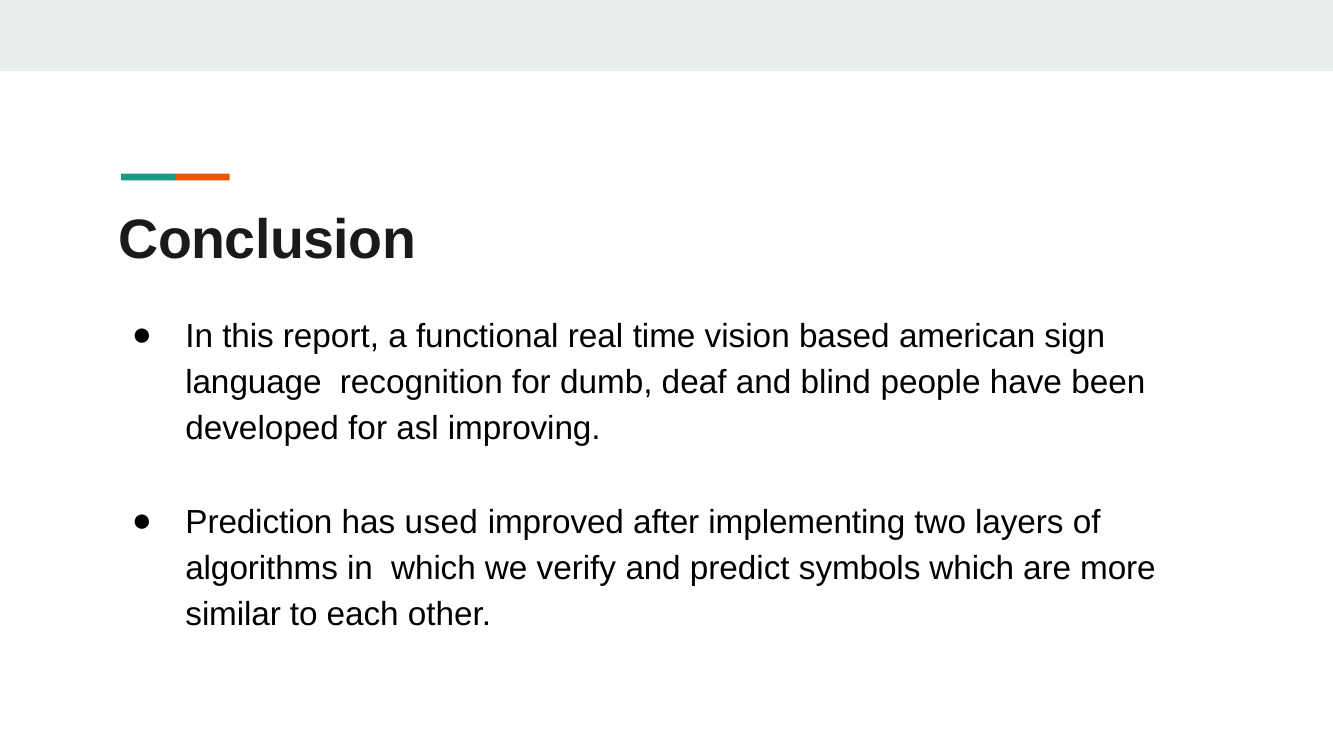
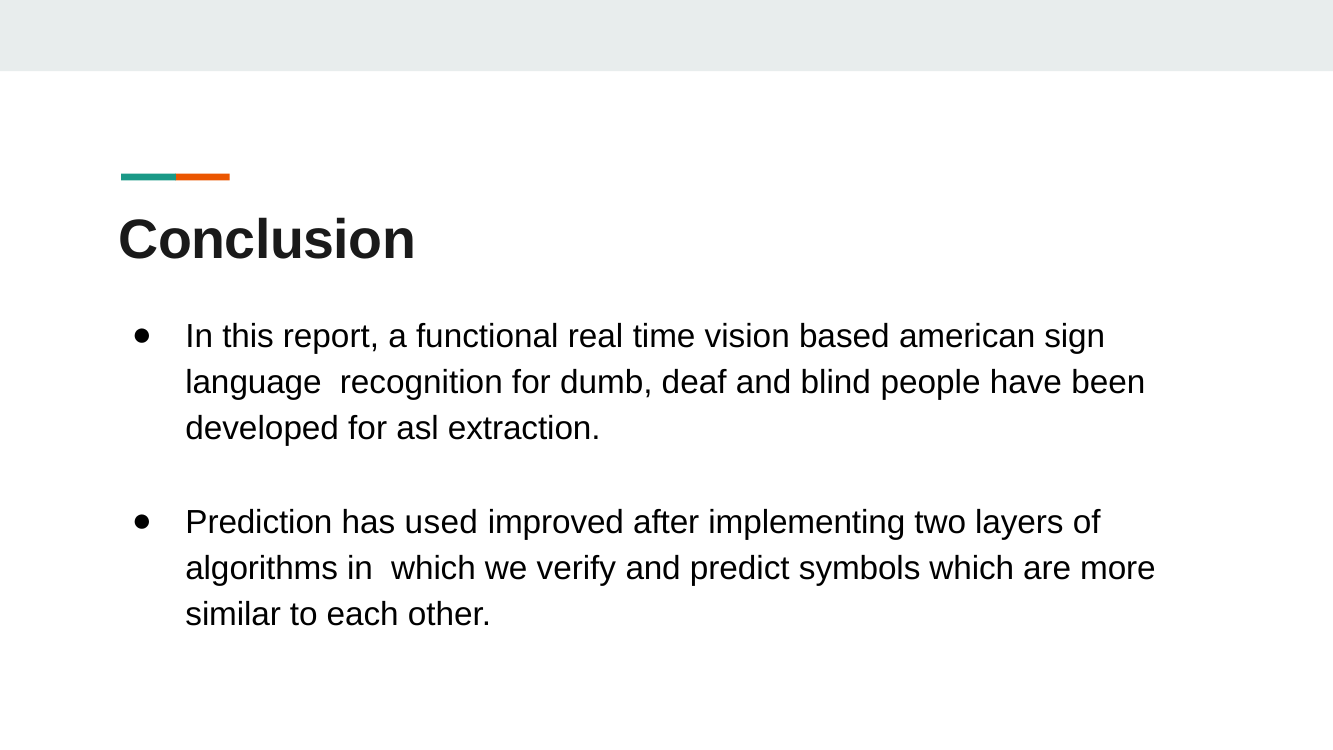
improving: improving -> extraction
